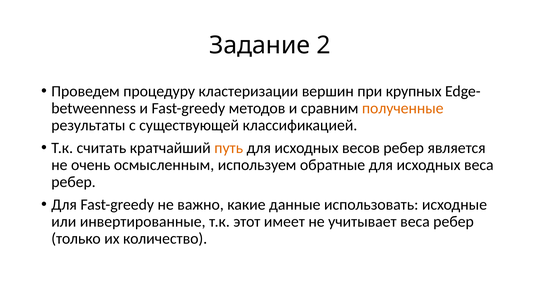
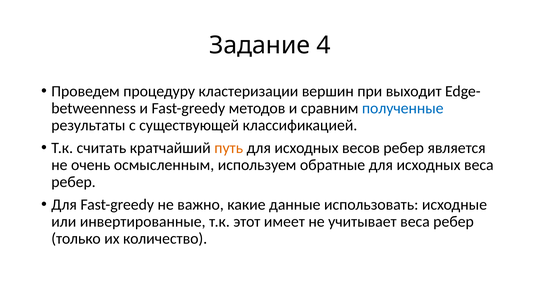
2: 2 -> 4
крупных: крупных -> выходит
полученные colour: orange -> blue
